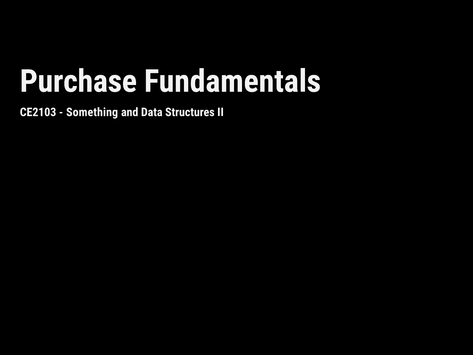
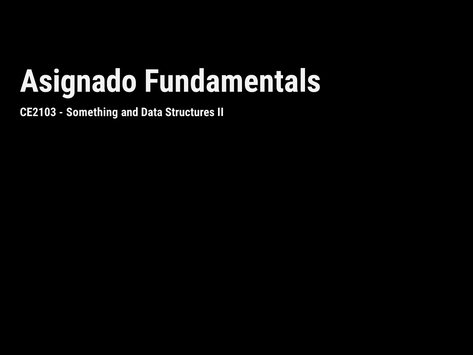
Purchase: Purchase -> Asignado
